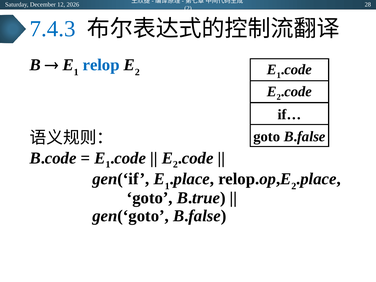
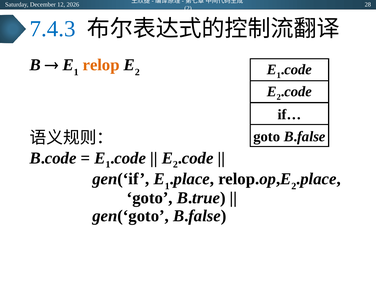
relop colour: blue -> orange
